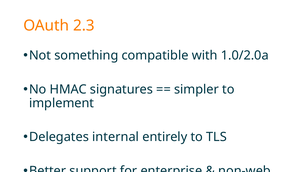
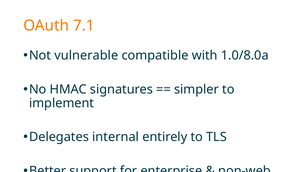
2.3: 2.3 -> 7.1
something: something -> vulnerable
1.0/2.0a: 1.0/2.0a -> 1.0/8.0a
